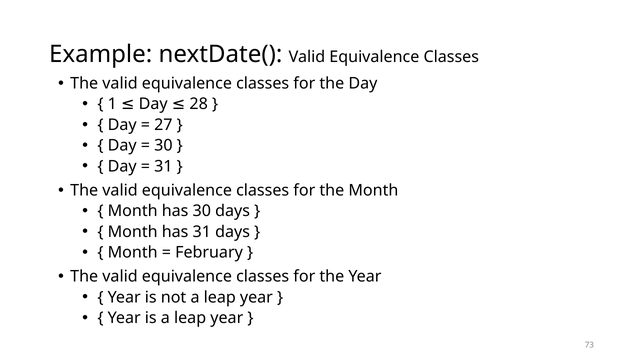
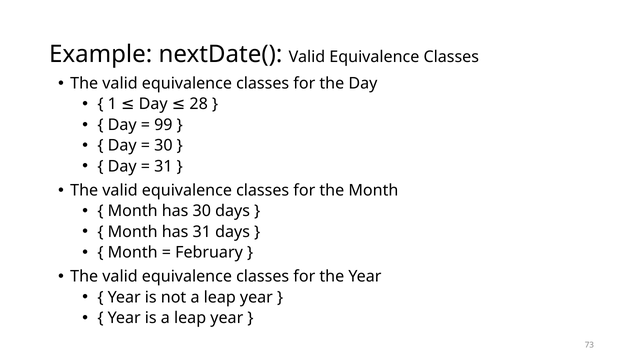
27: 27 -> 99
